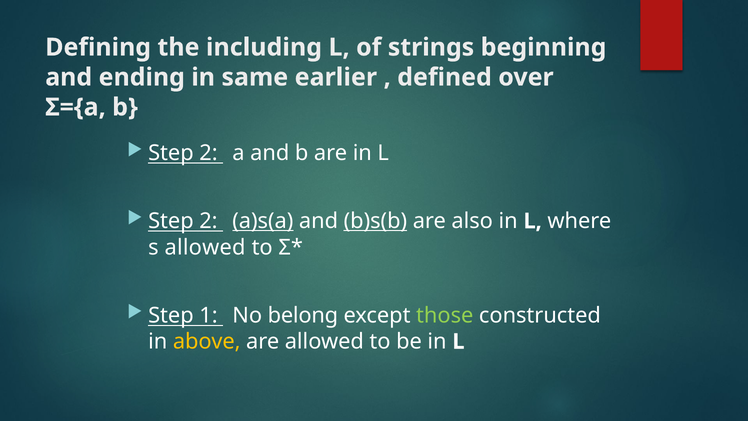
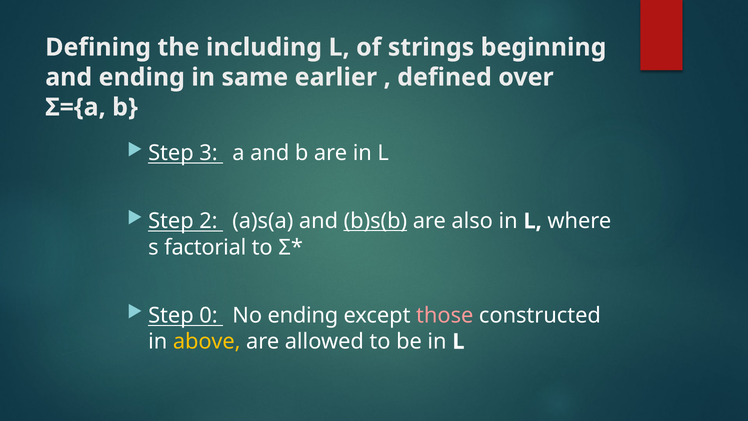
2 at (208, 153): 2 -> 3
a)s(a underline: present -> none
s allowed: allowed -> factorial
1: 1 -> 0
No belong: belong -> ending
those colour: light green -> pink
